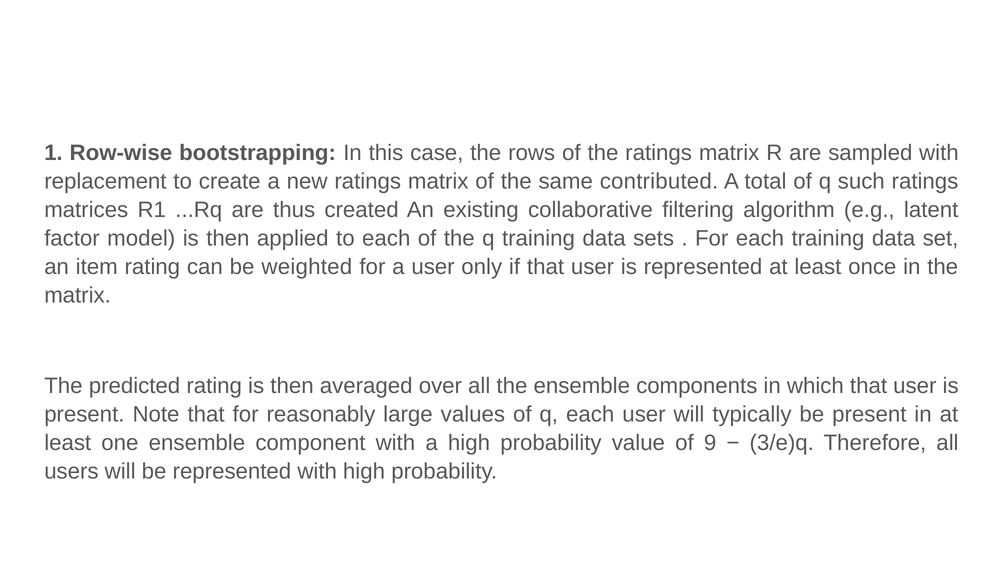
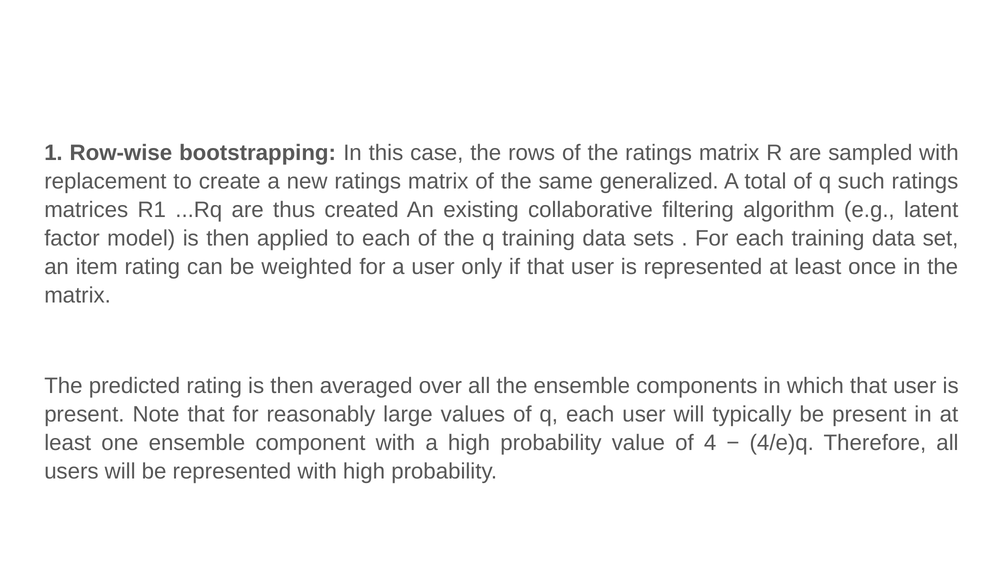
contributed: contributed -> generalized
9: 9 -> 4
3/e)q: 3/e)q -> 4/e)q
